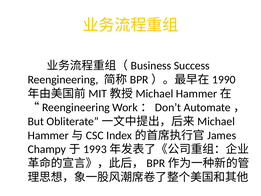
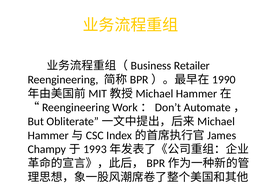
Success: Success -> Retailer
